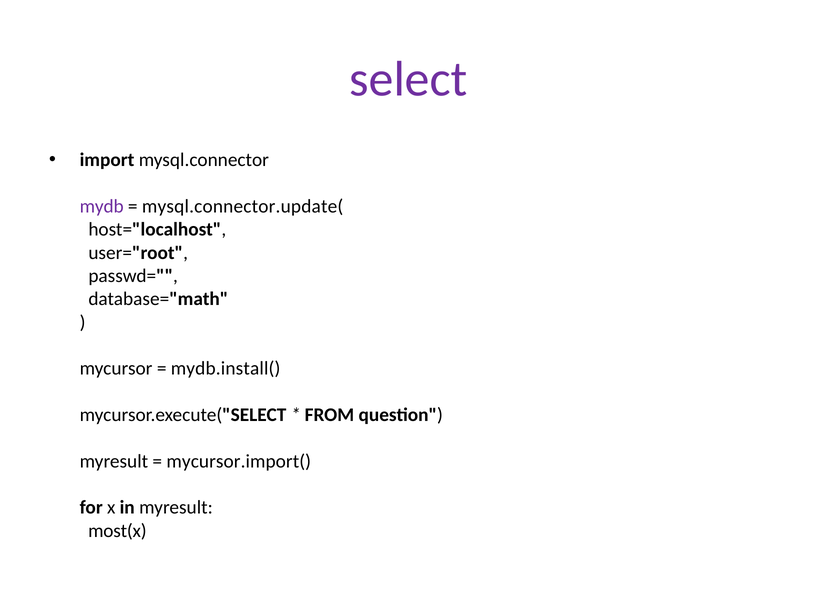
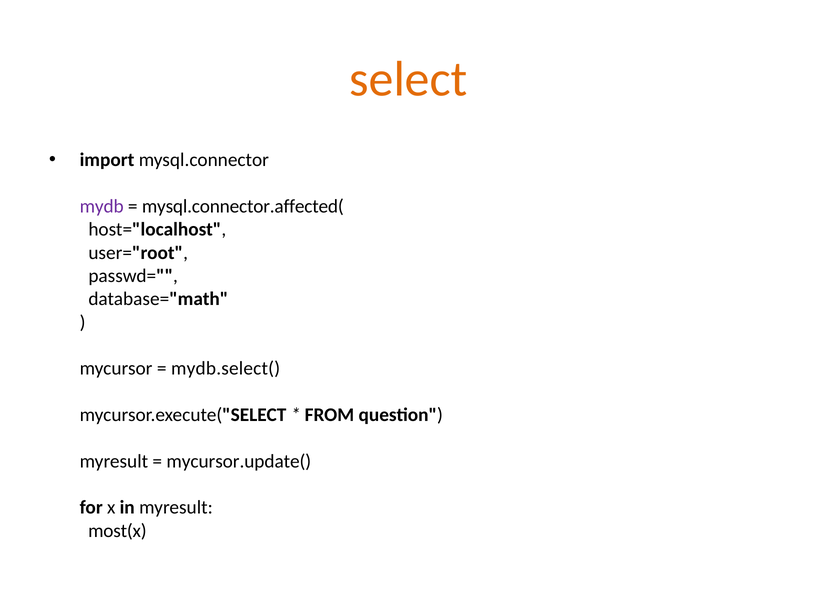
select colour: purple -> orange
mysql.connector.update(: mysql.connector.update( -> mysql.connector.affected(
mydb.install(: mydb.install( -> mydb.select(
mycursor.import(: mycursor.import( -> mycursor.update(
